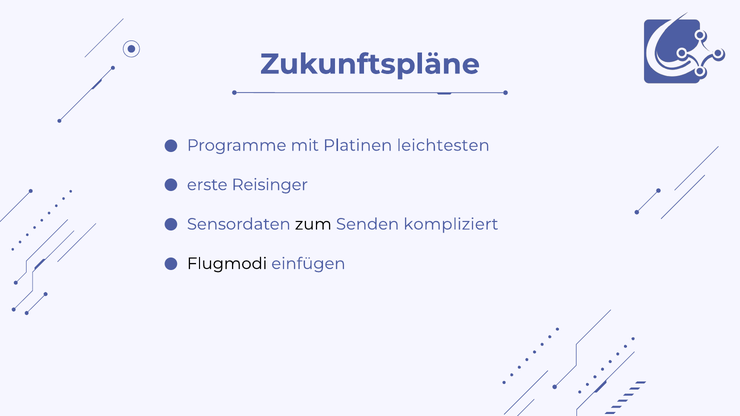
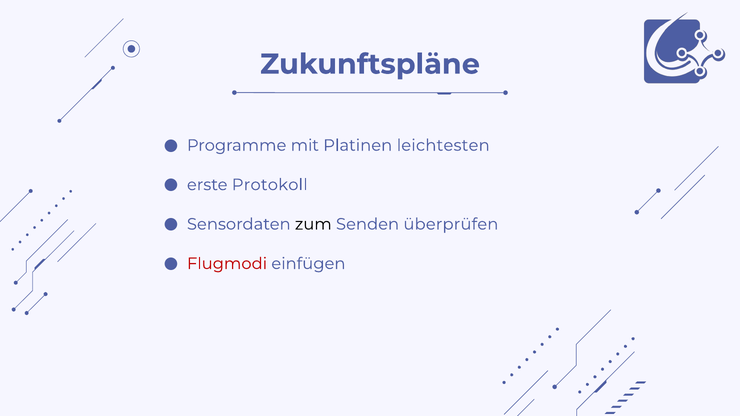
Reisinger: Reisinger -> Protokoll
kompliziert: kompliziert -> überprüfen
Flugmodi colour: black -> red
